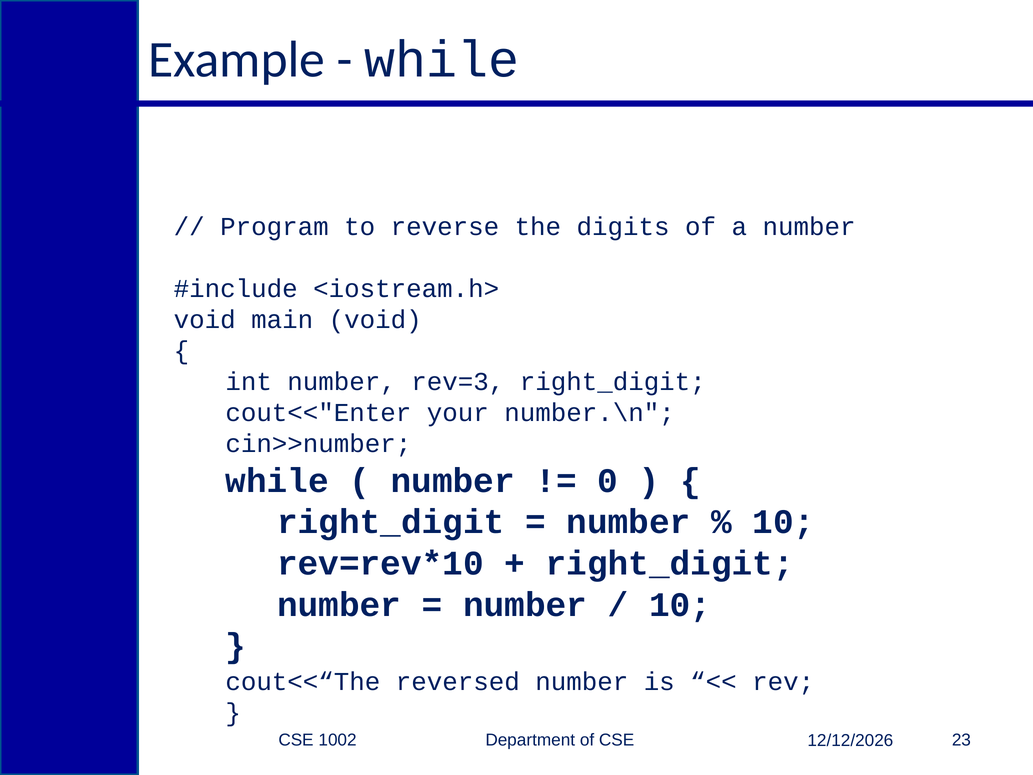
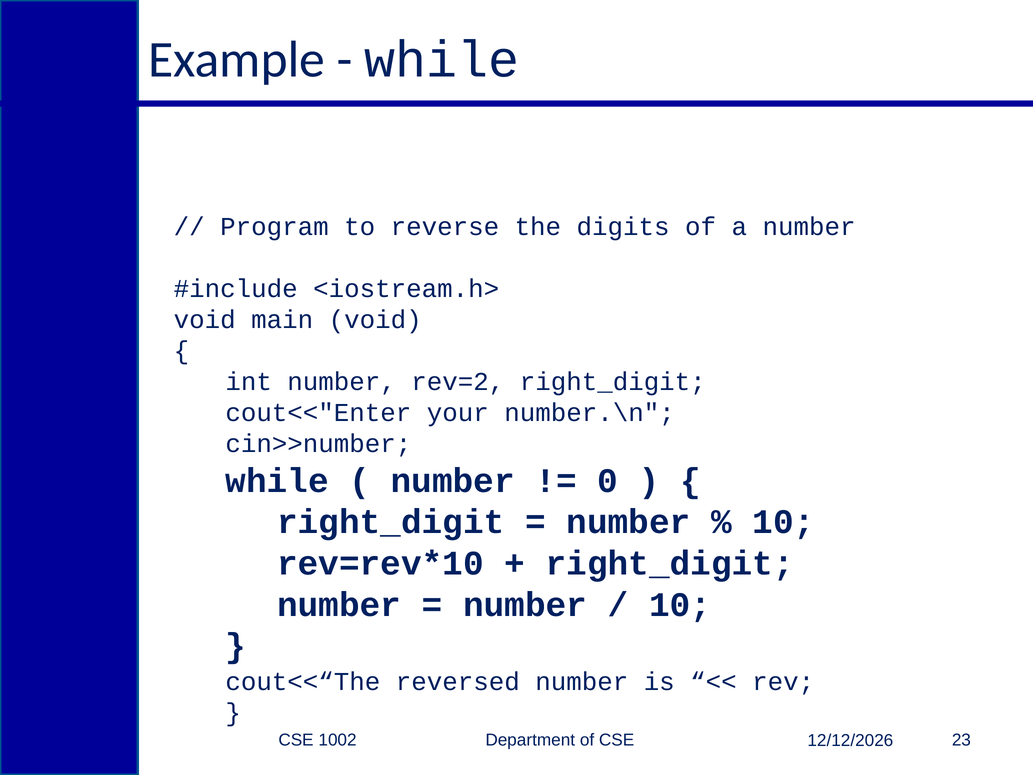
rev=3: rev=3 -> rev=2
